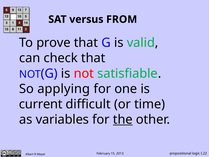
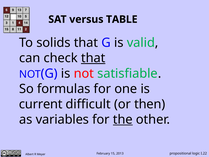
FROM: FROM -> TABLE
prove: prove -> solids
that at (93, 58) underline: none -> present
applying: applying -> formulas
time: time -> then
